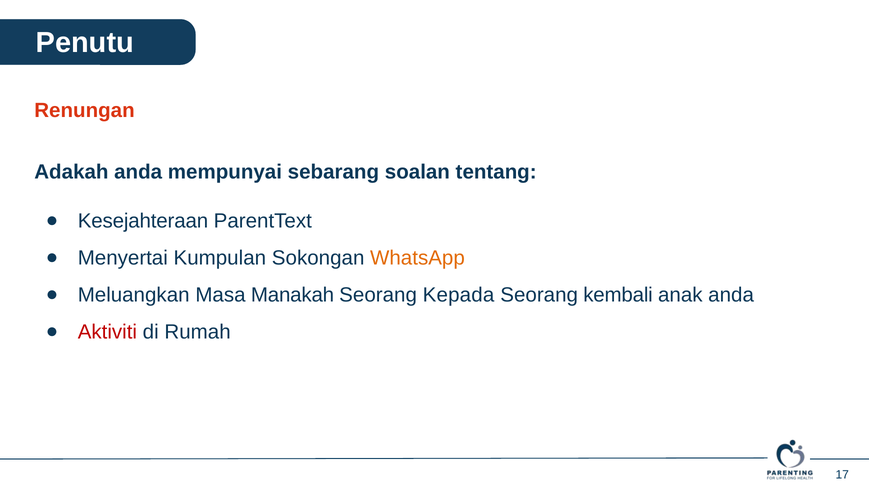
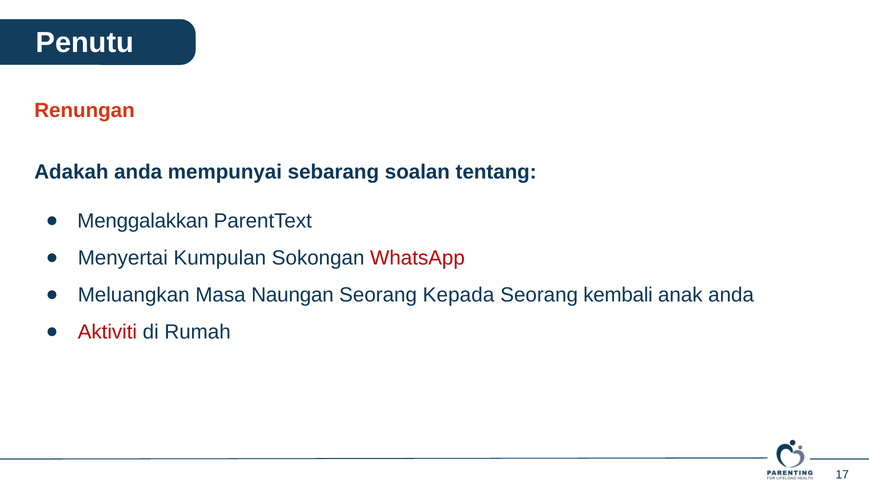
Kesejahteraan: Kesejahteraan -> Menggalakkan
WhatsApp colour: orange -> red
Manakah: Manakah -> Naungan
